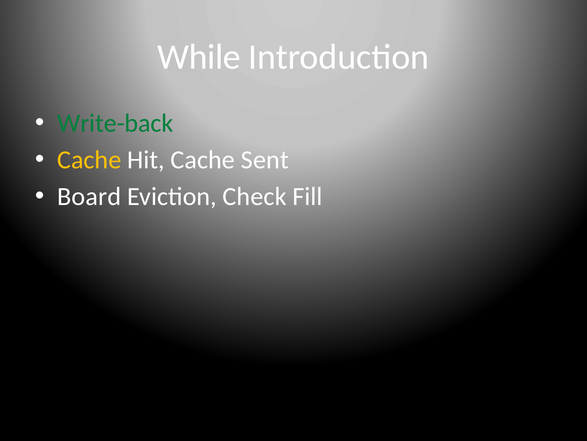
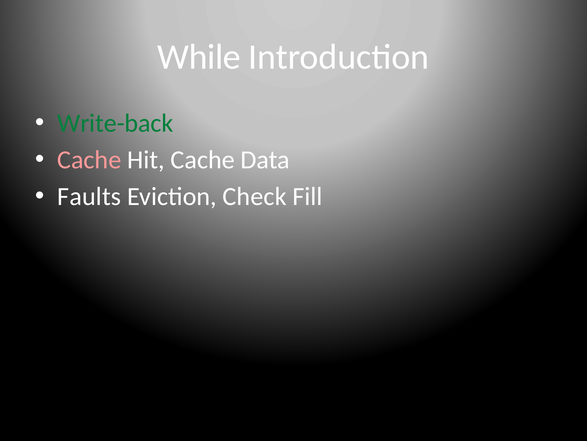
Cache at (89, 160) colour: yellow -> pink
Sent: Sent -> Data
Board: Board -> Faults
